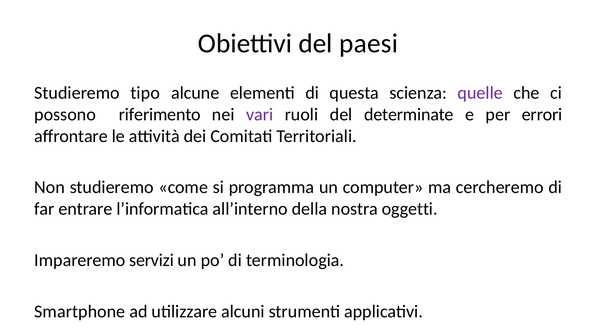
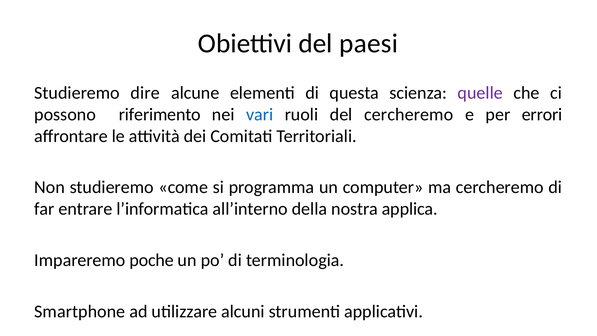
tipo: tipo -> dire
vari colour: purple -> blue
del determinate: determinate -> cercheremo
oggetti: oggetti -> applica
servizi: servizi -> poche
